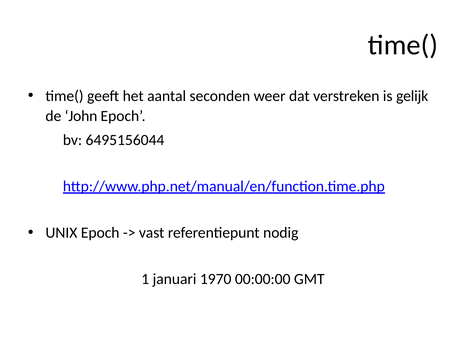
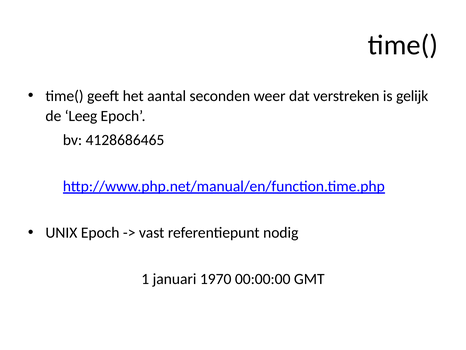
John: John -> Leeg
6495156044: 6495156044 -> 4128686465
